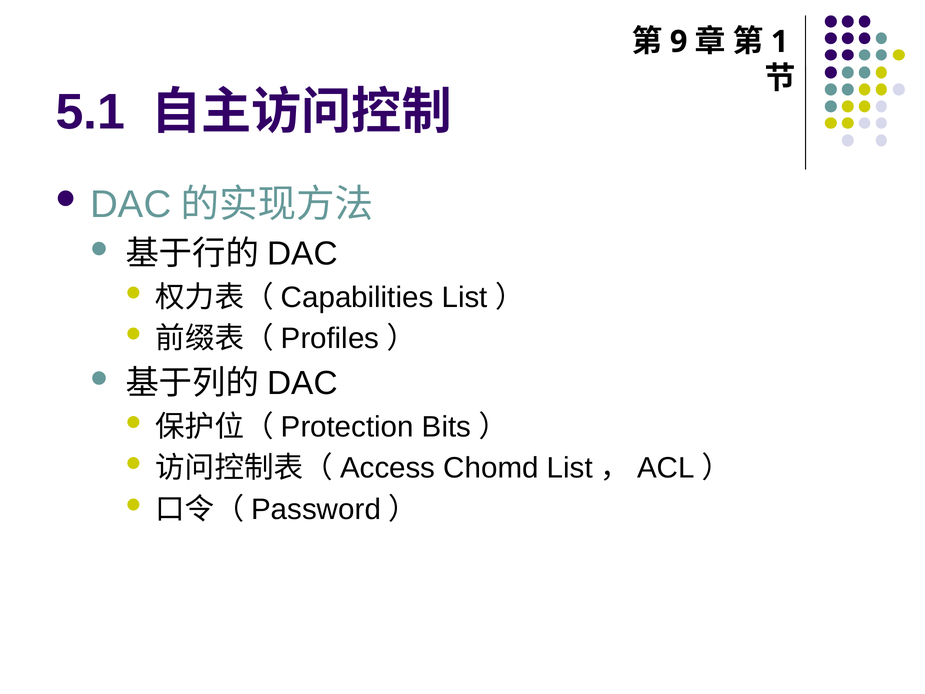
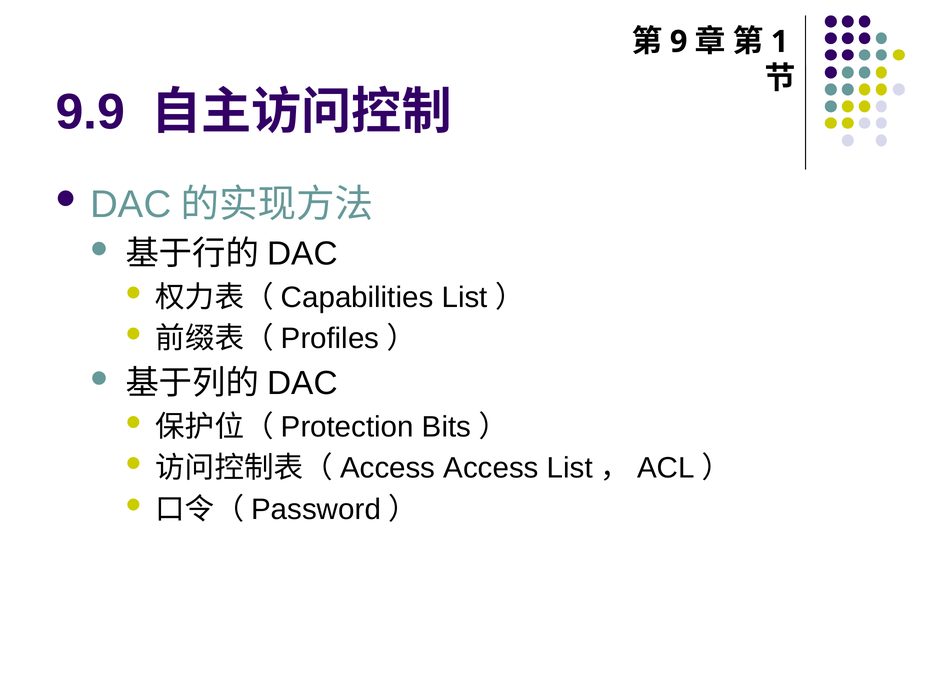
5.1: 5.1 -> 9.9
Chomd: Chomd -> Access
